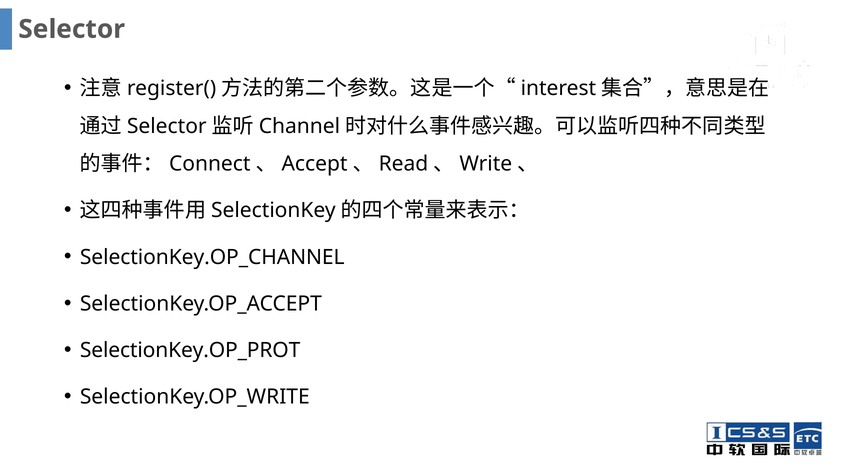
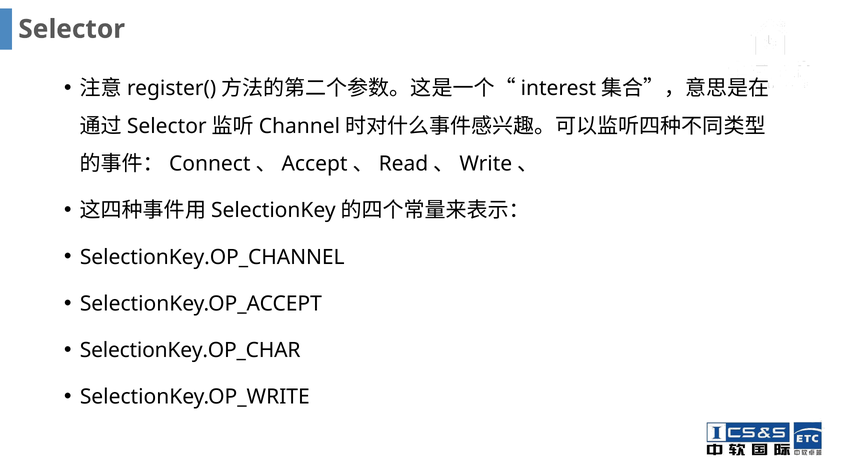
SelectionKey.OP_PROT: SelectionKey.OP_PROT -> SelectionKey.OP_CHAR
